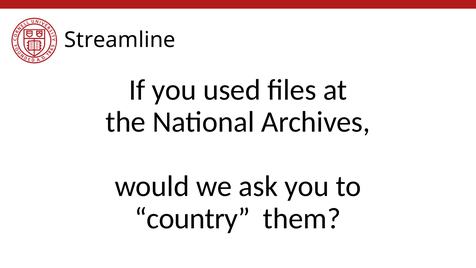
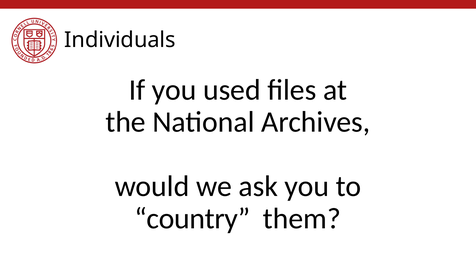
Streamline: Streamline -> Individuals
